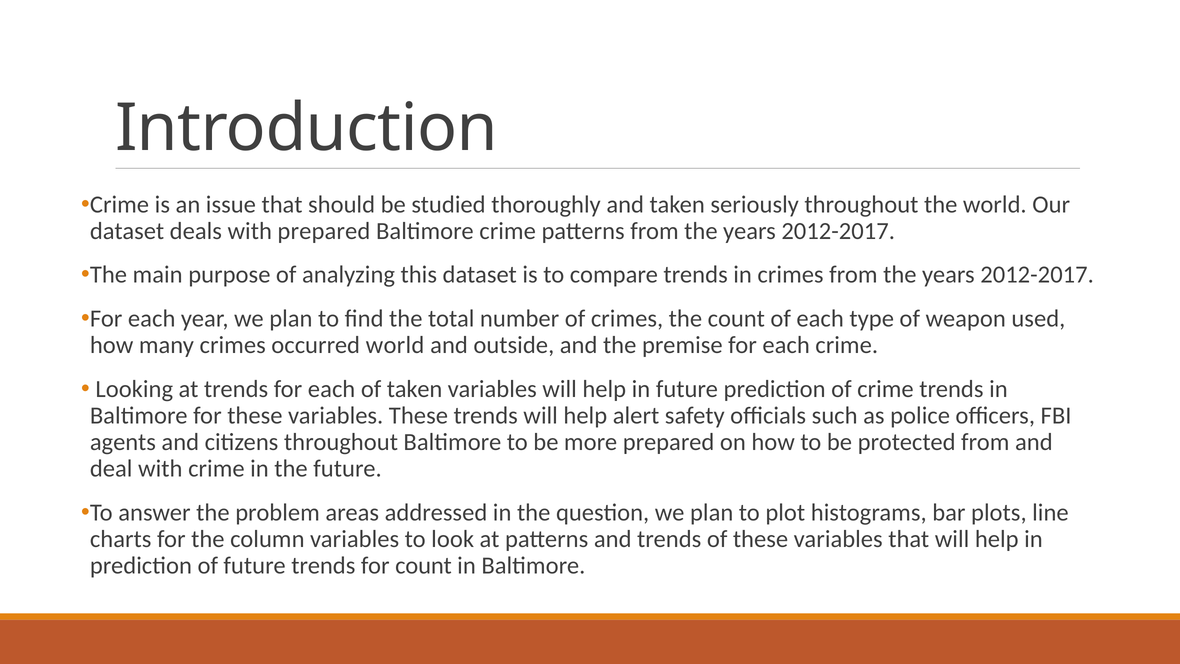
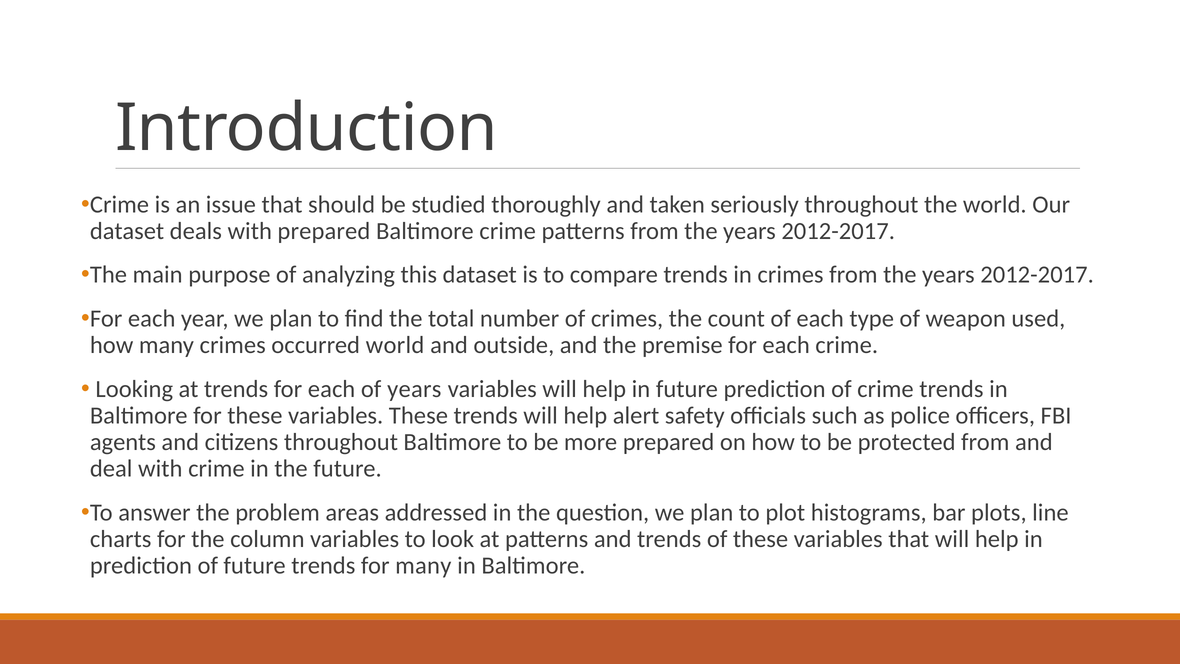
of taken: taken -> years
for count: count -> many
